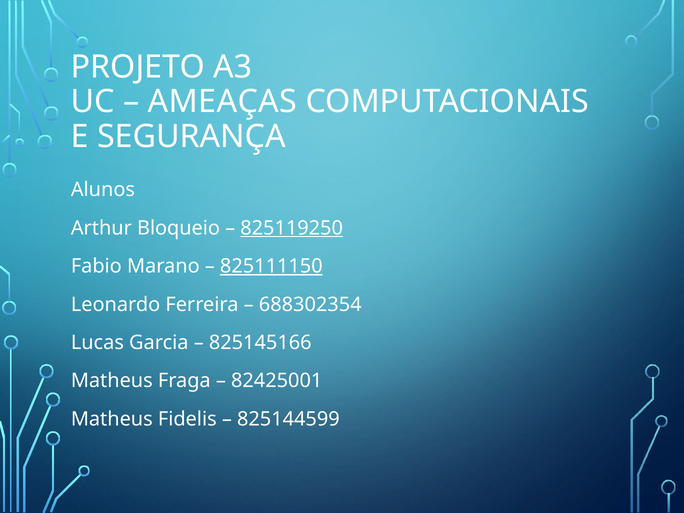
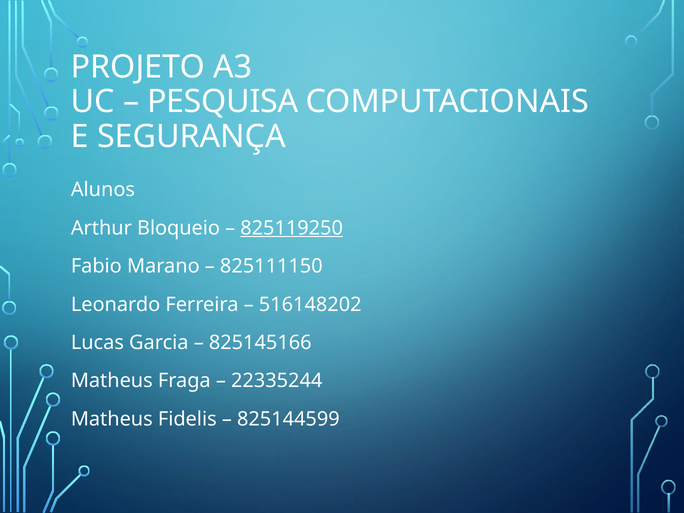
AMEAÇAS: AMEAÇAS -> PESQUISA
825111150 underline: present -> none
688302354: 688302354 -> 516148202
82425001: 82425001 -> 22335244
